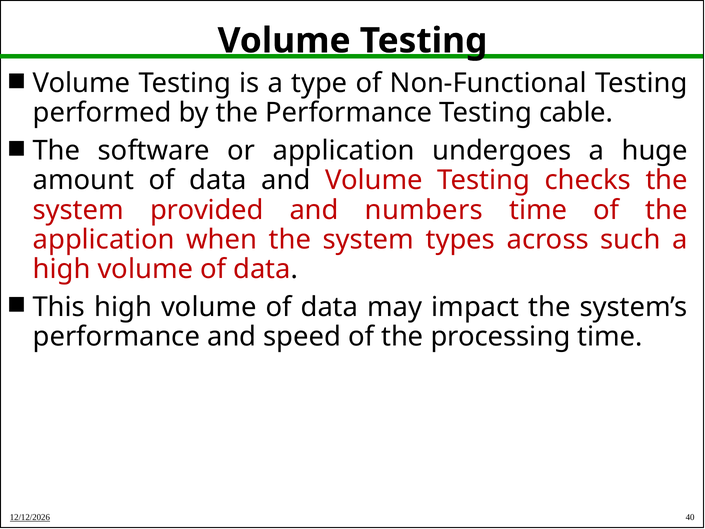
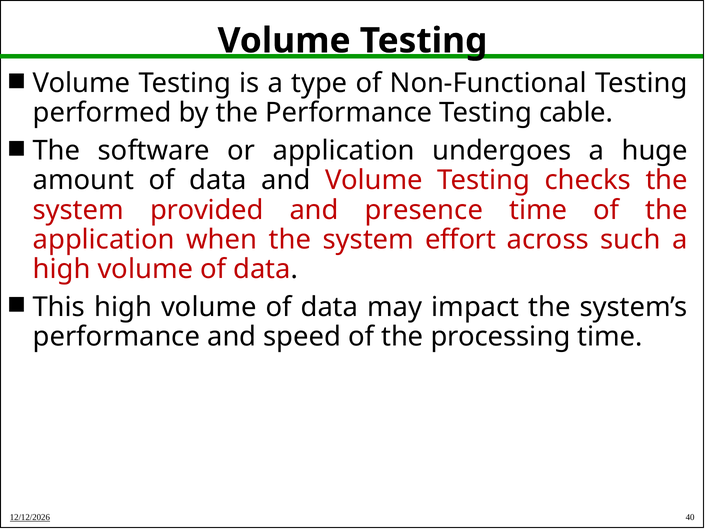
numbers: numbers -> presence
types: types -> effort
